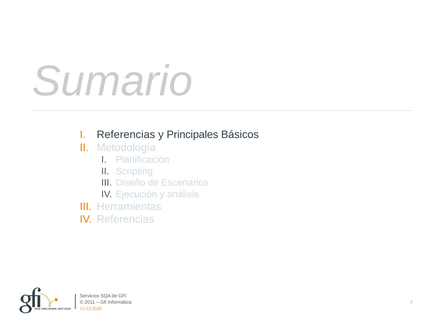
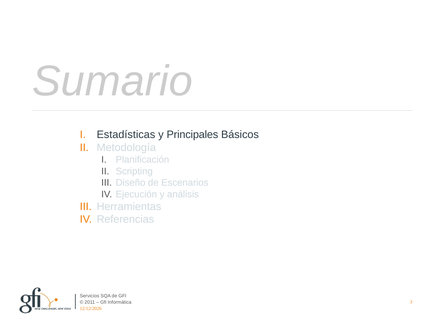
Referencias at (126, 135): Referencias -> Estadísticas
